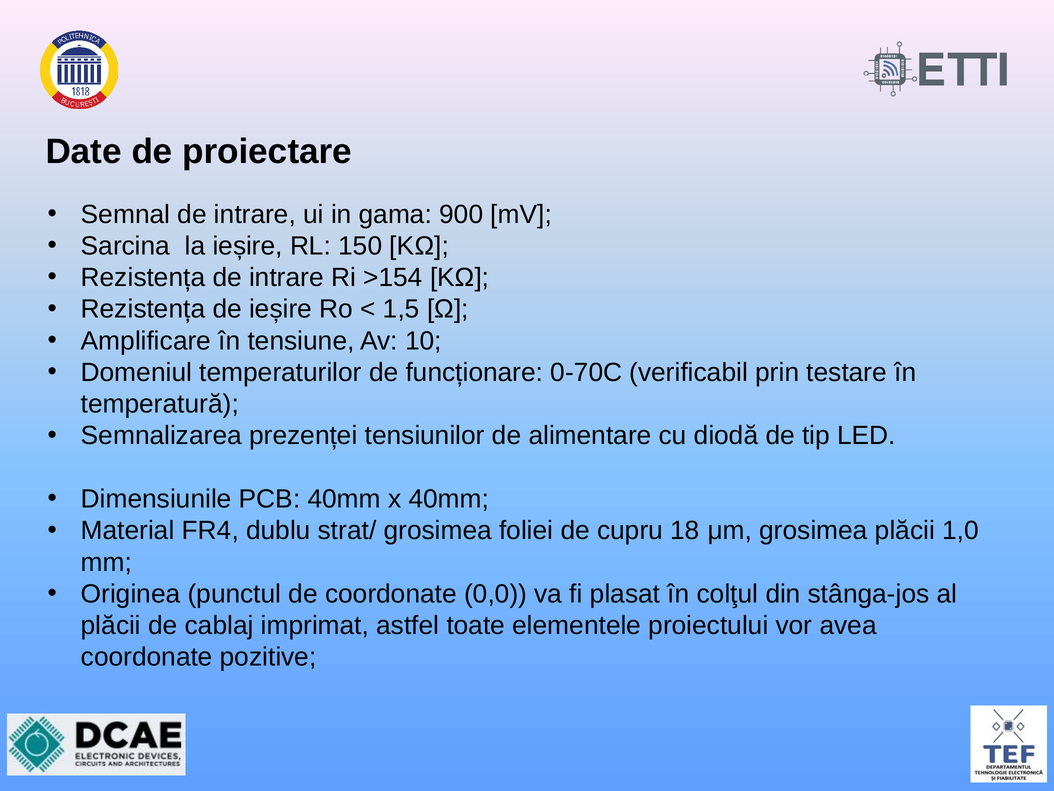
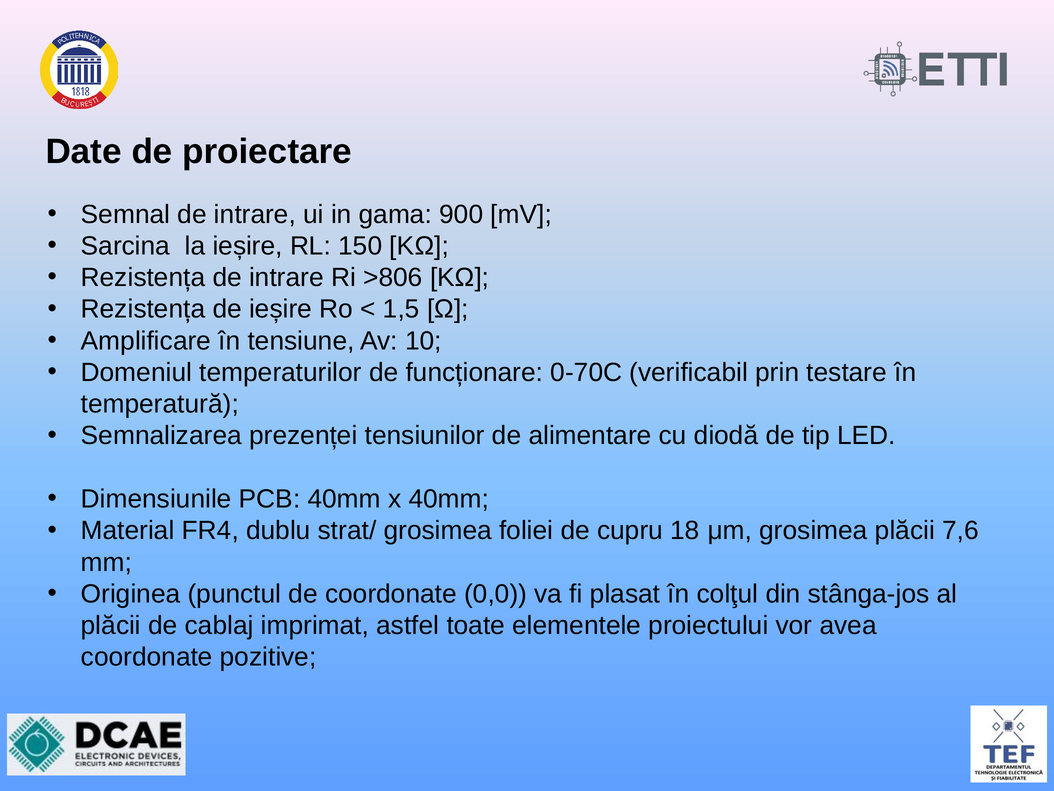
>154: >154 -> >806
1,0: 1,0 -> 7,6
